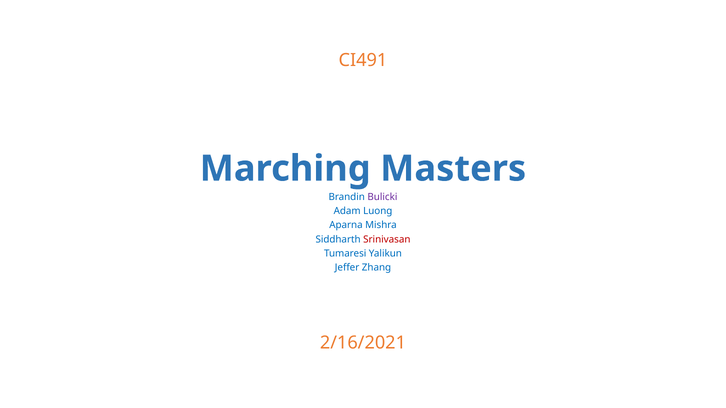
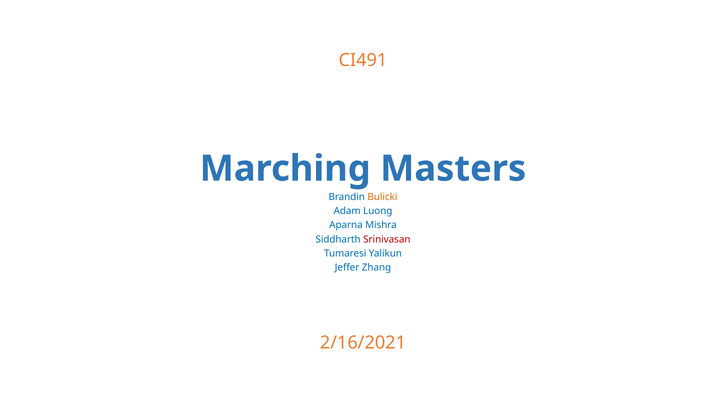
Bulicki colour: purple -> orange
